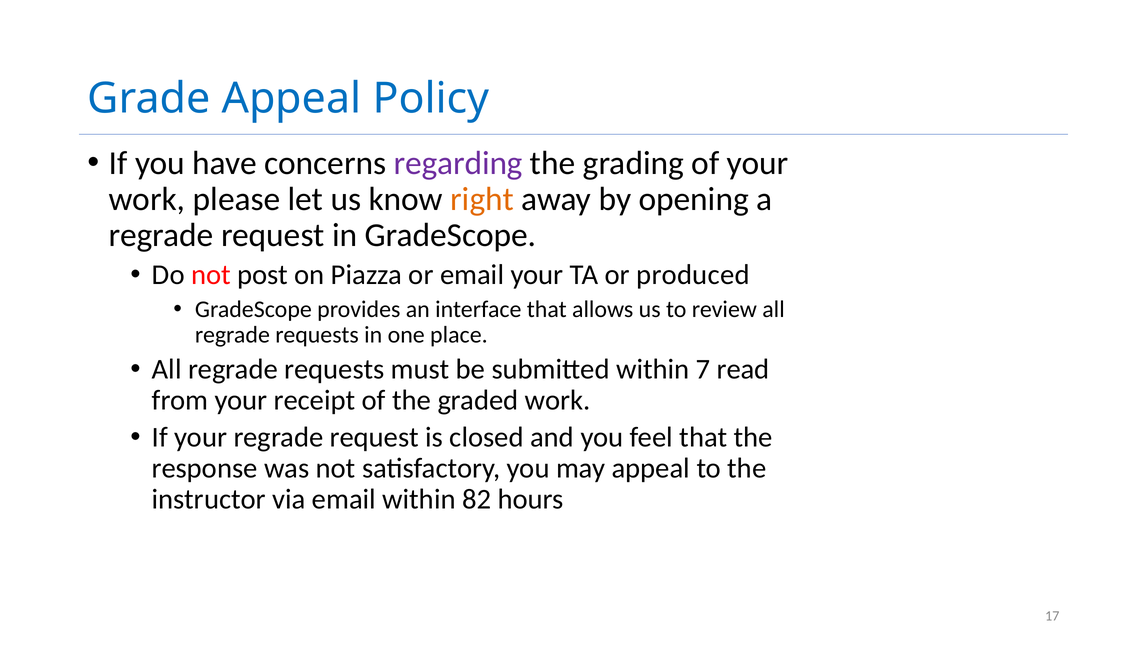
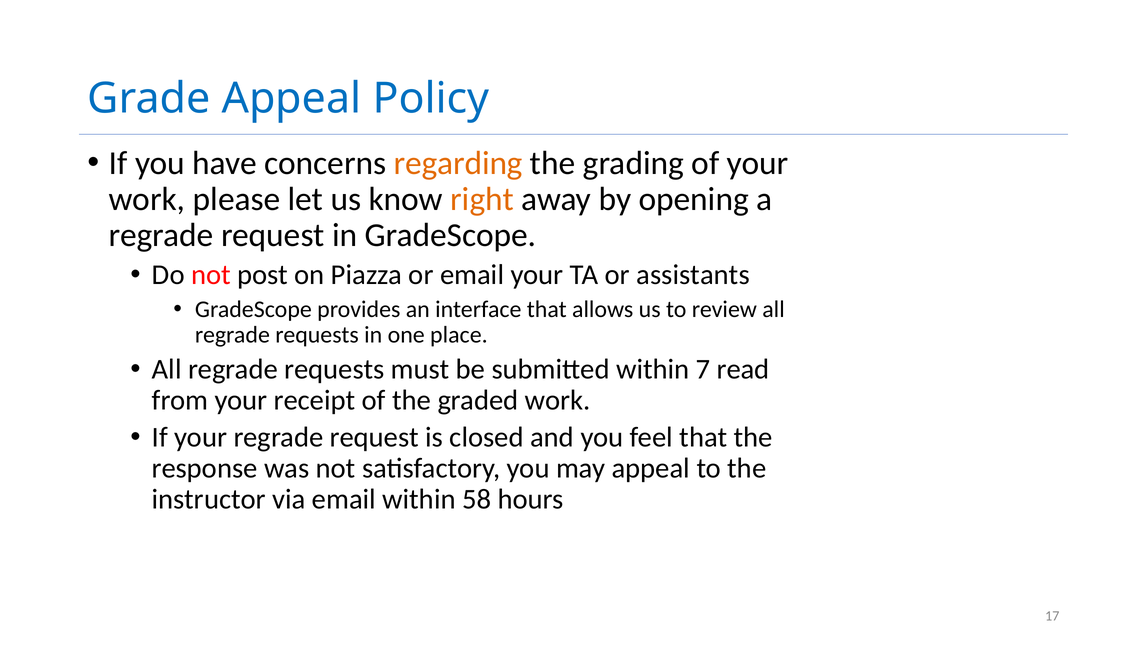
regarding colour: purple -> orange
produced: produced -> assistants
82: 82 -> 58
